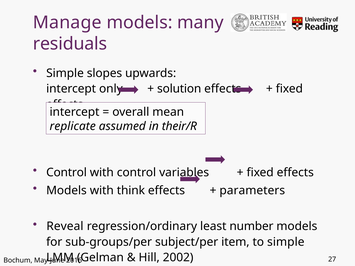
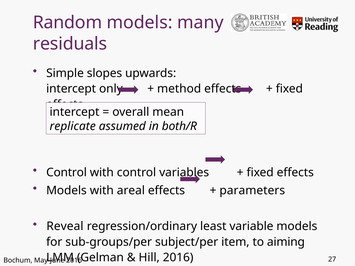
Manage: Manage -> Random
solution: solution -> method
their/R: their/R -> both/R
think: think -> areal
number: number -> variable
to simple: simple -> aiming
Hill 2002: 2002 -> 2016
